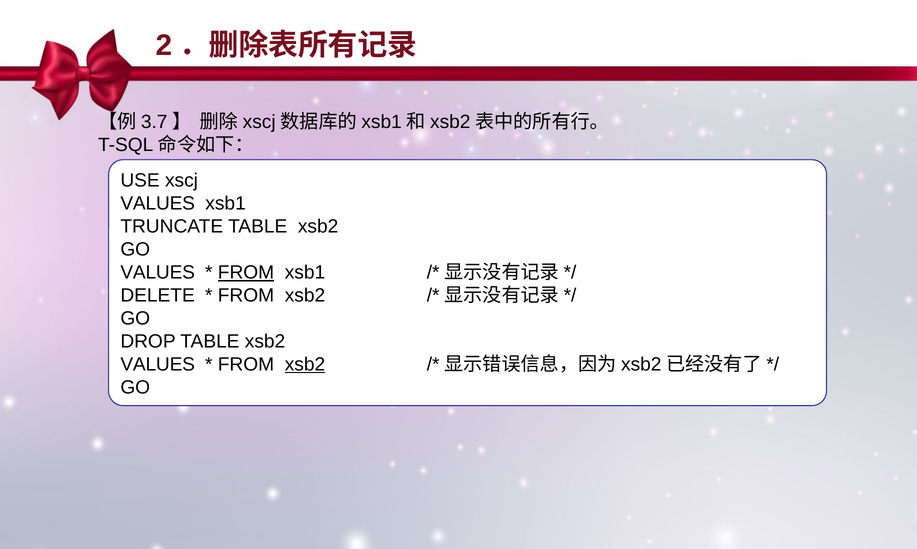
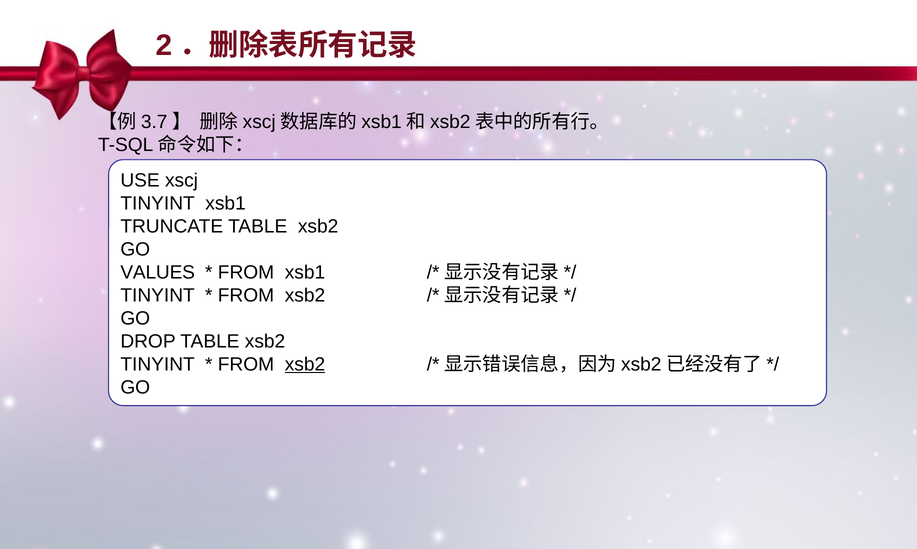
VALUES at (158, 204): VALUES -> TINYINT
FROM at (246, 272) underline: present -> none
DELETE at (158, 295): DELETE -> TINYINT
VALUES at (158, 364): VALUES -> TINYINT
